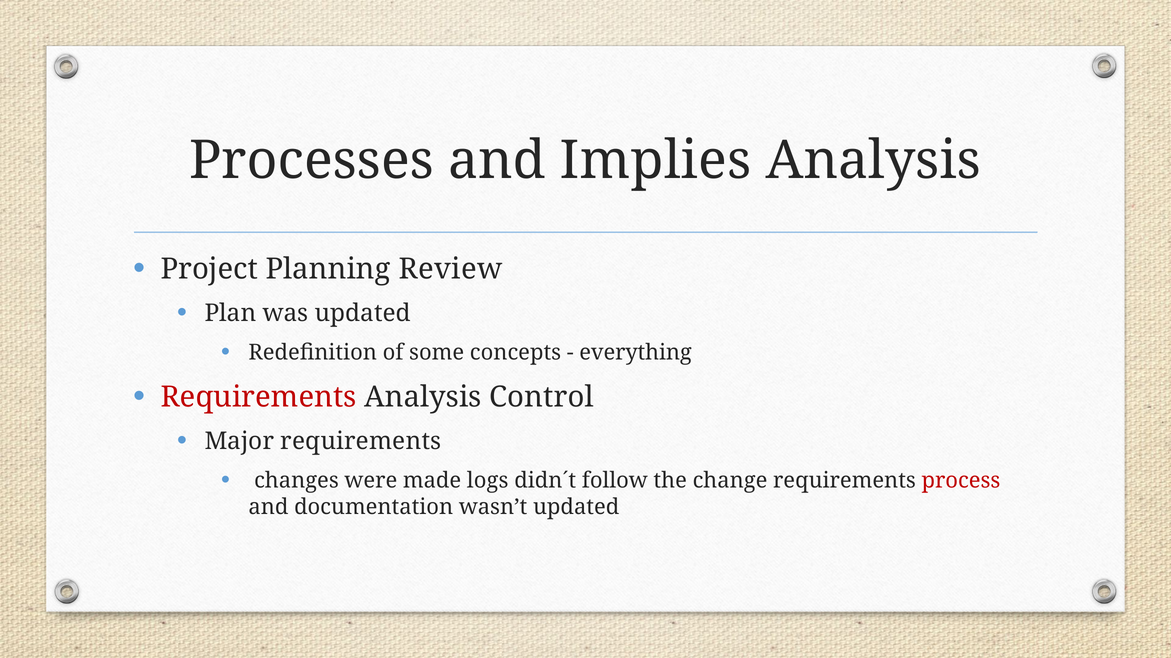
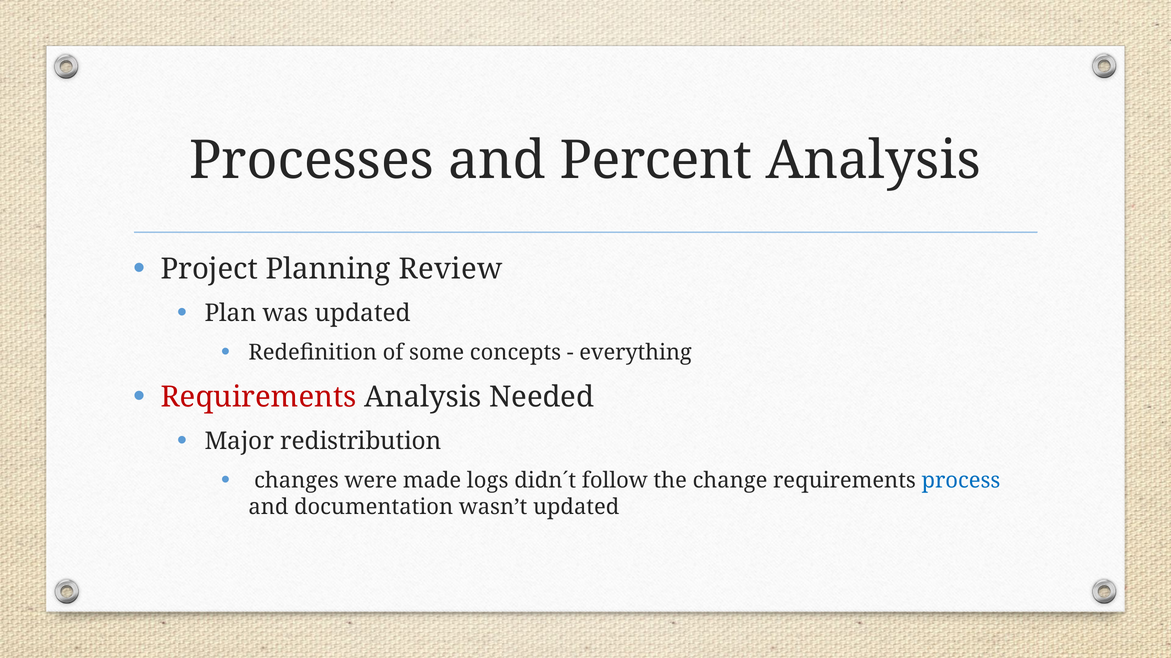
Implies: Implies -> Percent
Control: Control -> Needed
Major requirements: requirements -> redistribution
process colour: red -> blue
